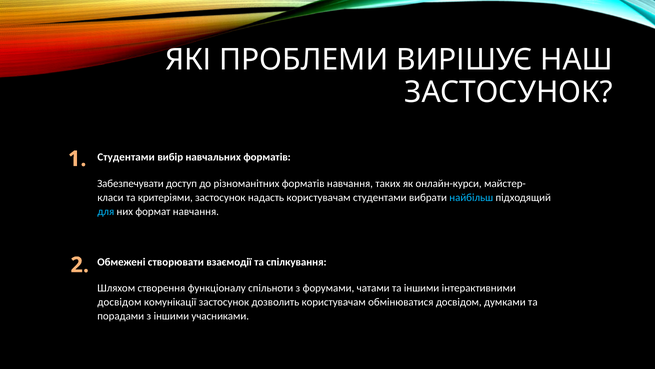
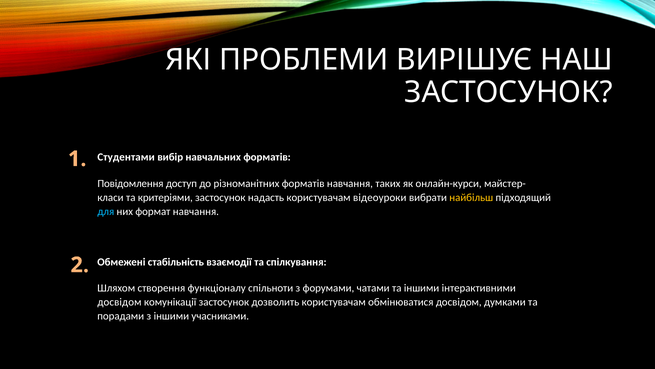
Забезпечувати: Забезпечувати -> Повідомлення
користувачам студентами: студентами -> відеоуроки
найбільш colour: light blue -> yellow
створювати: створювати -> стабільність
